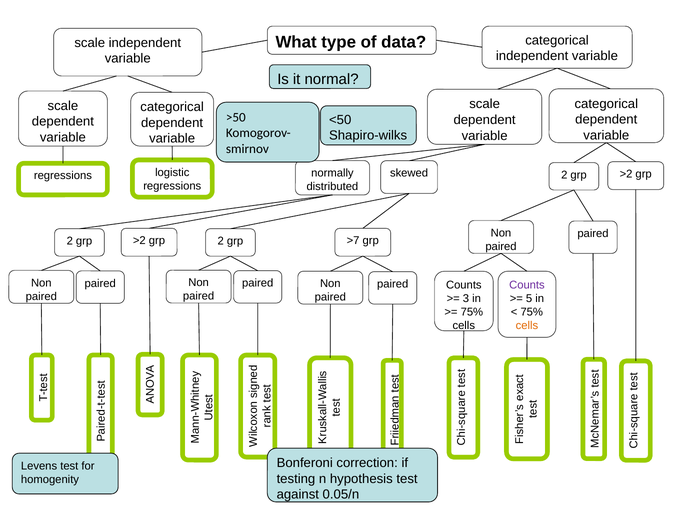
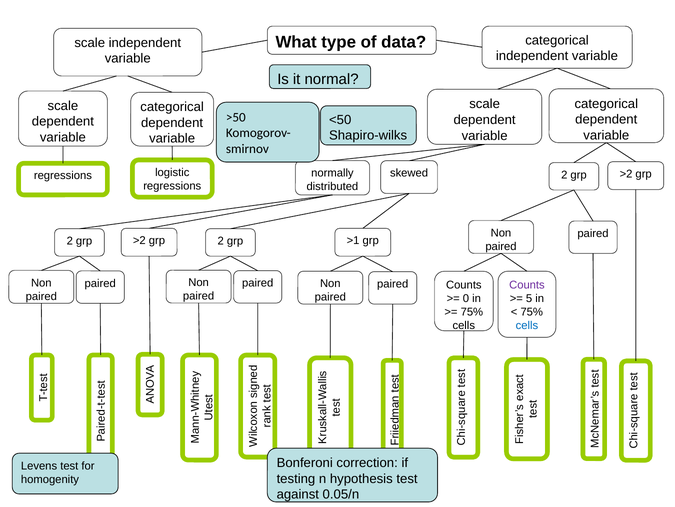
>7: >7 -> >1
3: 3 -> 0
cells at (527, 325) colour: orange -> blue
